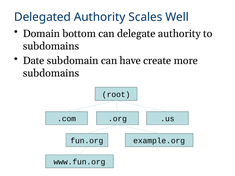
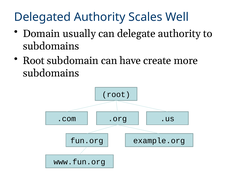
bottom: bottom -> usually
Date at (34, 61): Date -> Root
